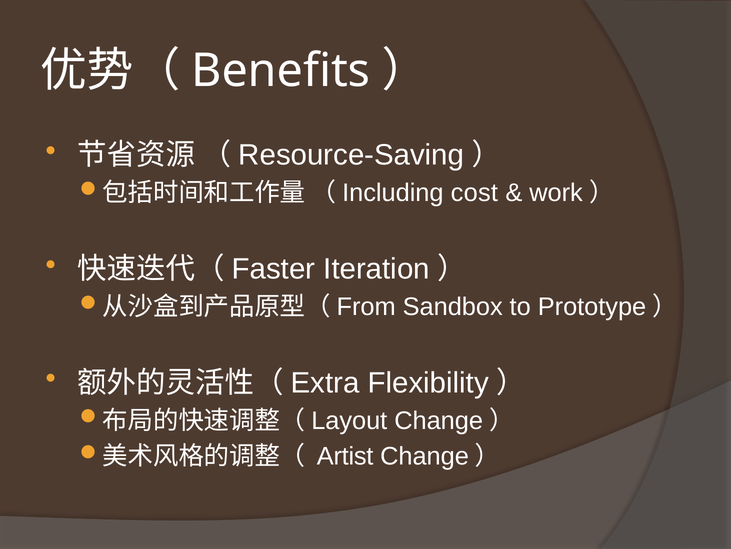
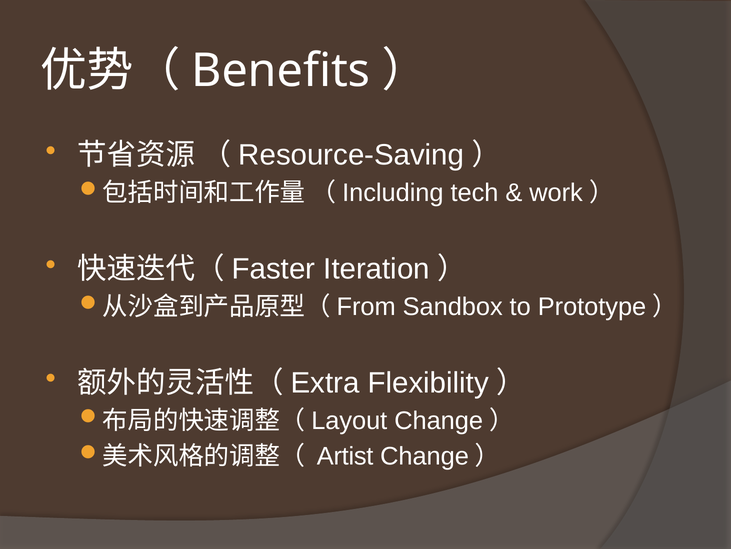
cost: cost -> tech
